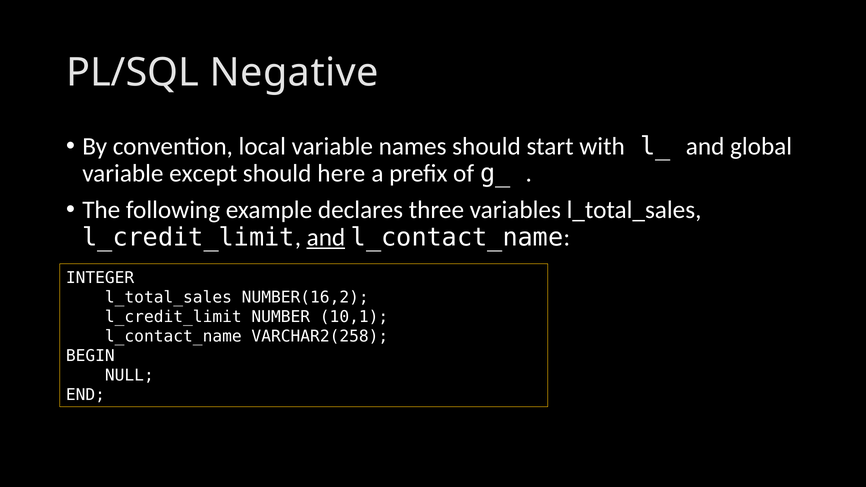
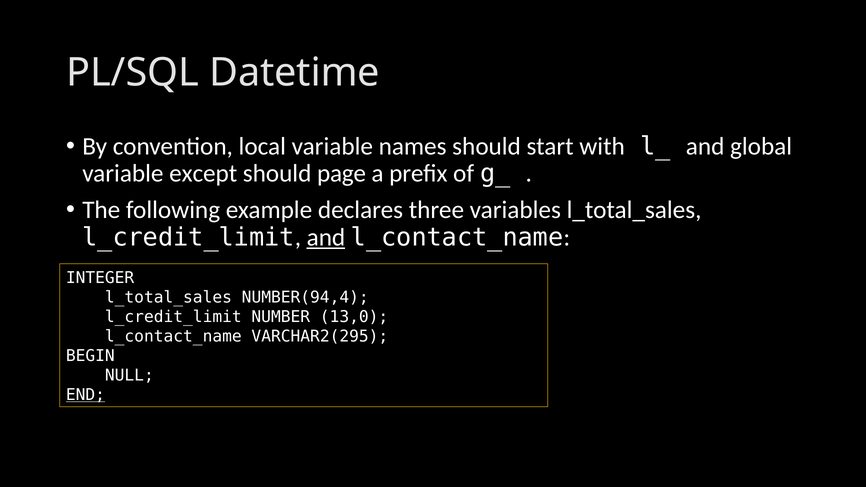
Negative: Negative -> Datetime
here: here -> page
NUMBER(16,2: NUMBER(16,2 -> NUMBER(94,4
10,1: 10,1 -> 13,0
VARCHAR2(258: VARCHAR2(258 -> VARCHAR2(295
END underline: none -> present
